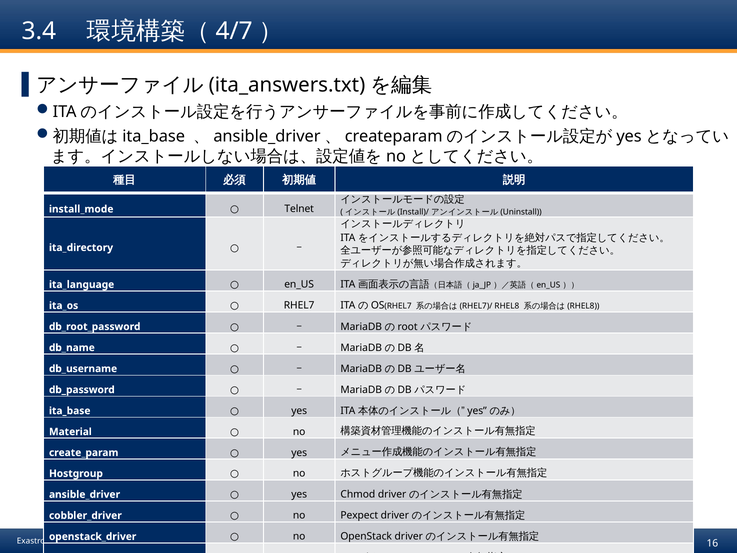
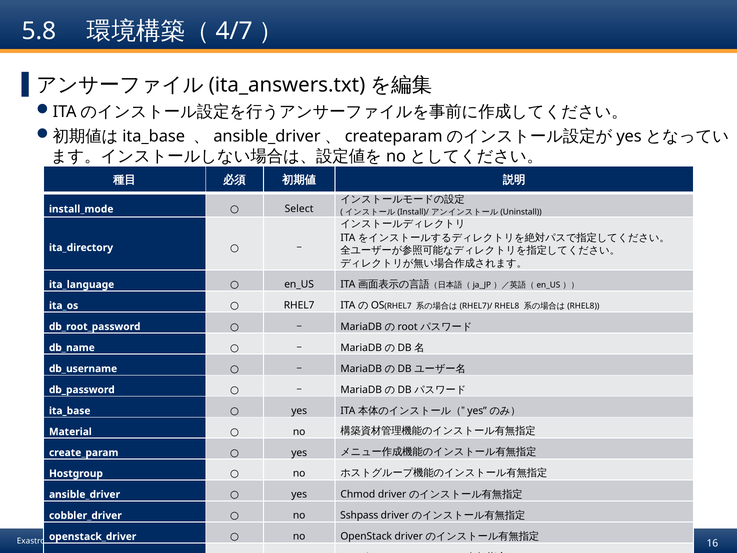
3.4: 3.4 -> 5.8
Telnet: Telnet -> Select
Pexpect: Pexpect -> Sshpass
